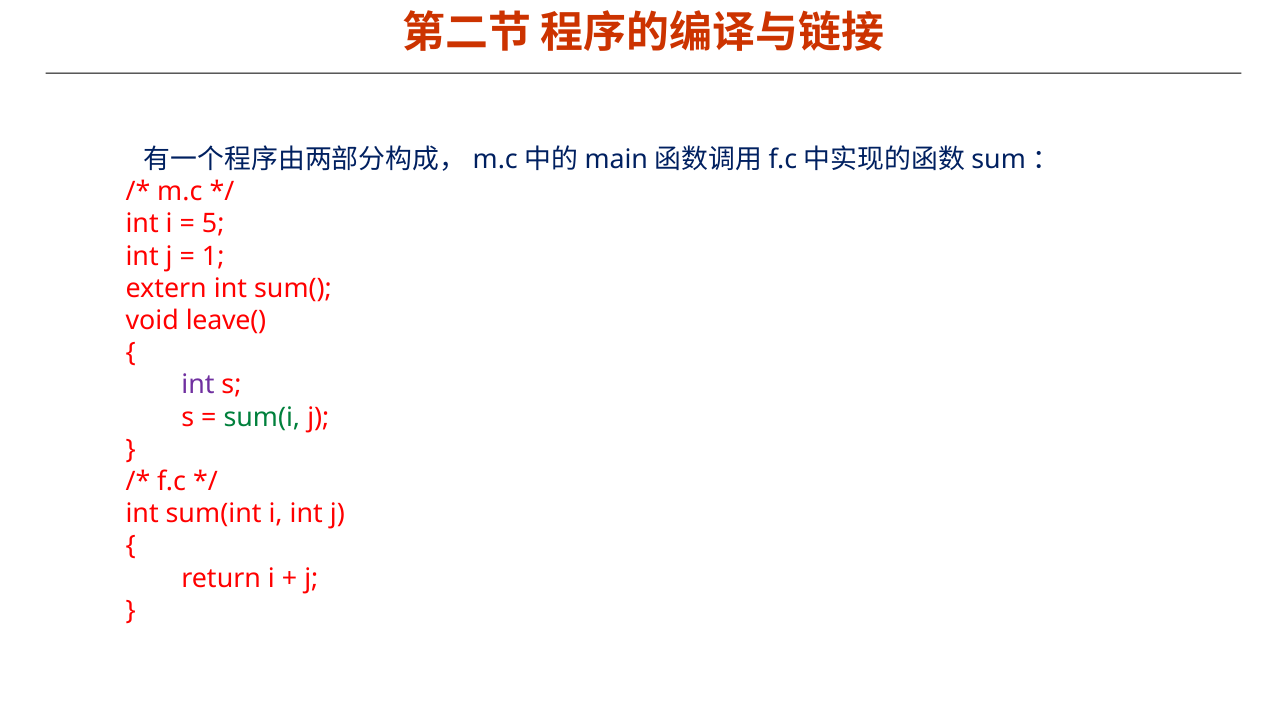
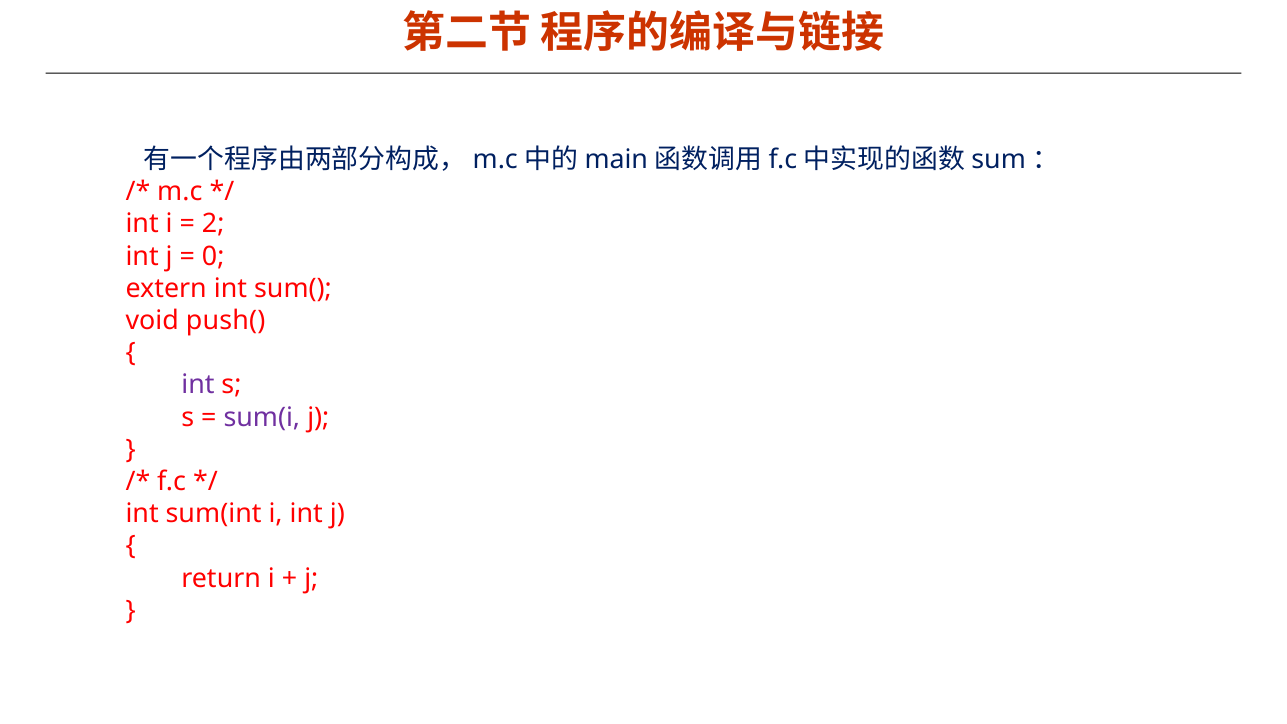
5: 5 -> 2
1: 1 -> 0
leave(: leave( -> push(
sum(i colour: green -> purple
